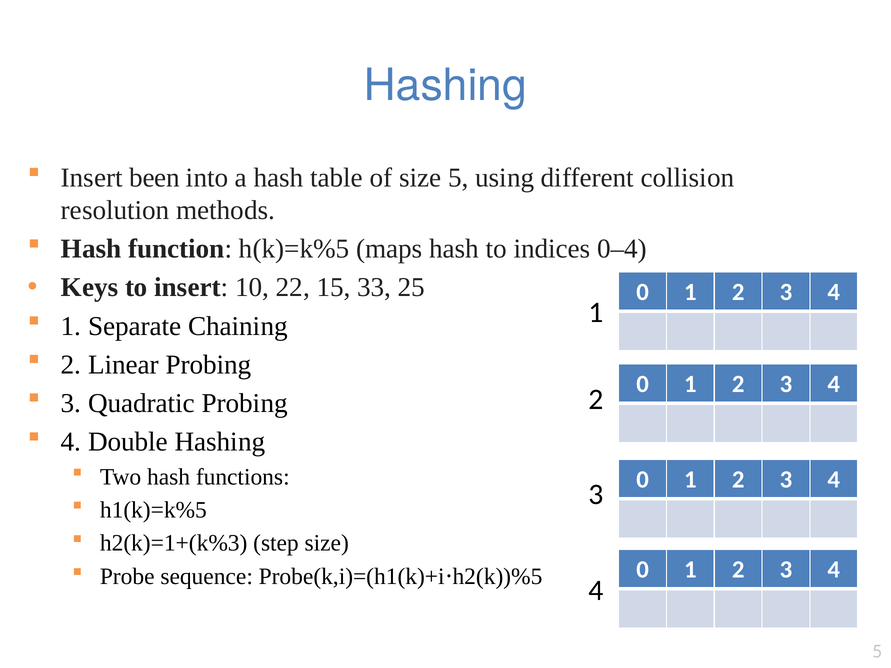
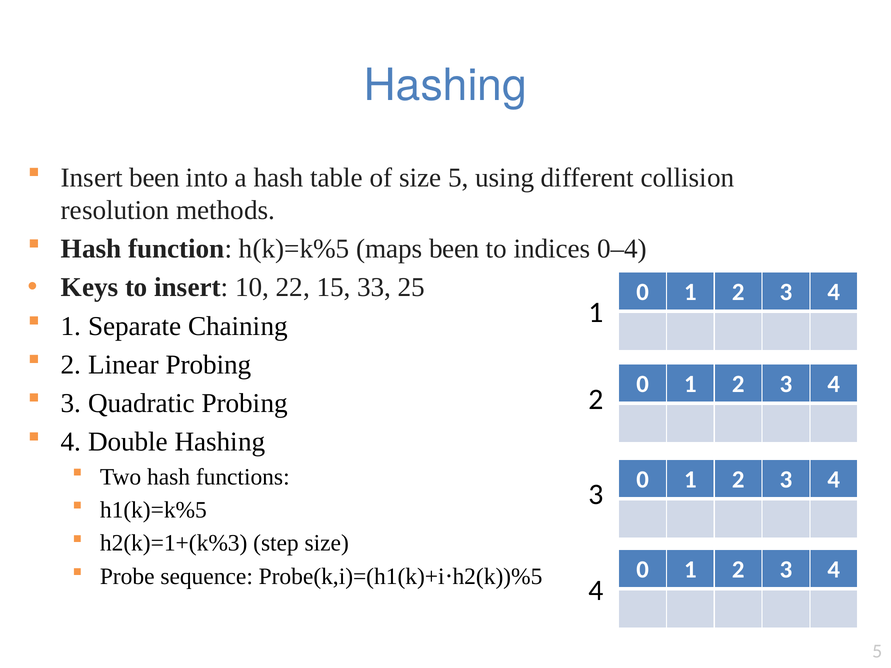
maps hash: hash -> been
